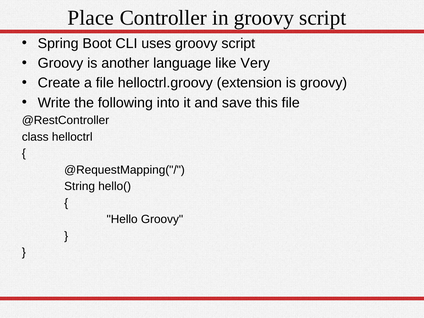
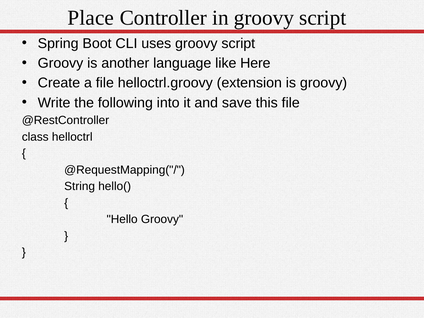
Very: Very -> Here
